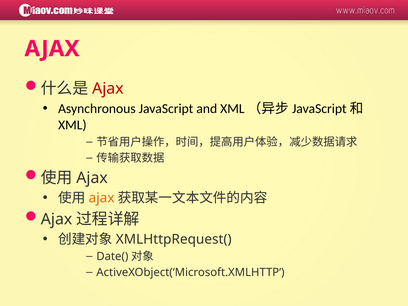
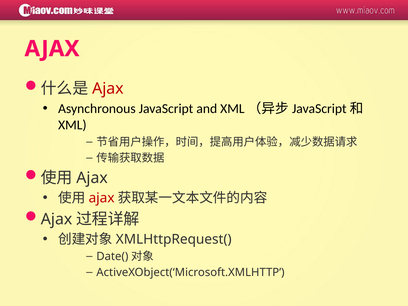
ajax at (102, 198) colour: orange -> red
